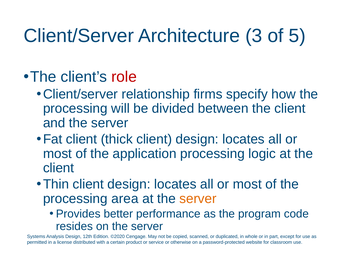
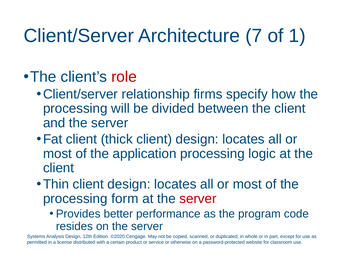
3: 3 -> 7
5: 5 -> 1
area: area -> form
server at (198, 199) colour: orange -> red
